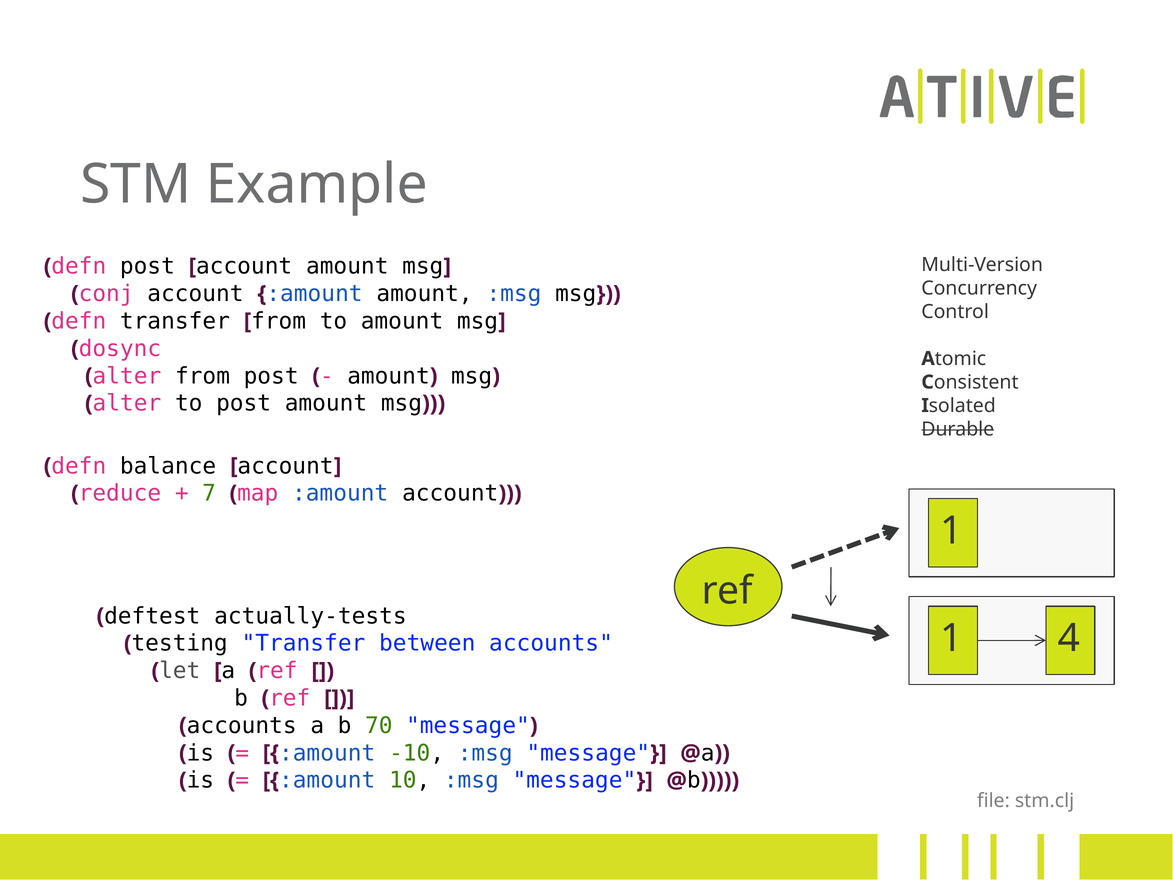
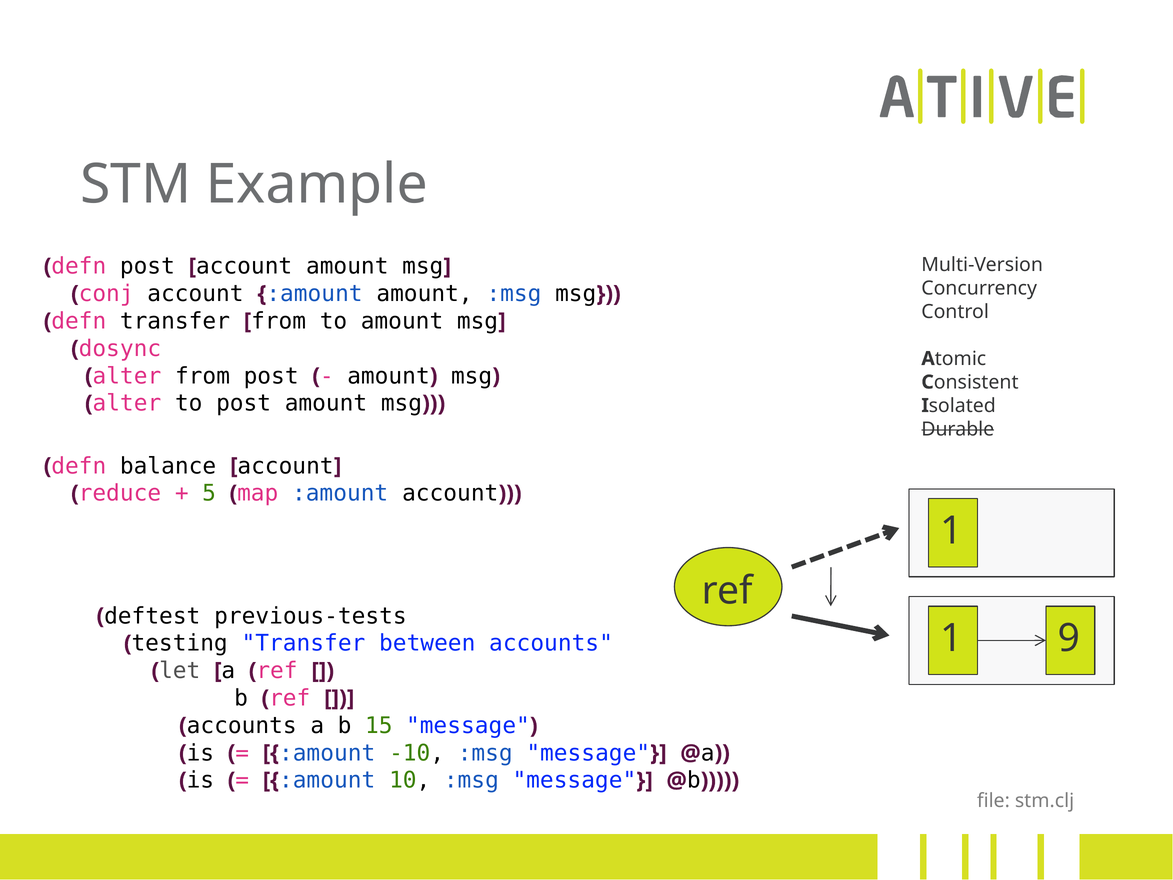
7: 7 -> 5
actually-tests: actually-tests -> previous-tests
4: 4 -> 9
70: 70 -> 15
